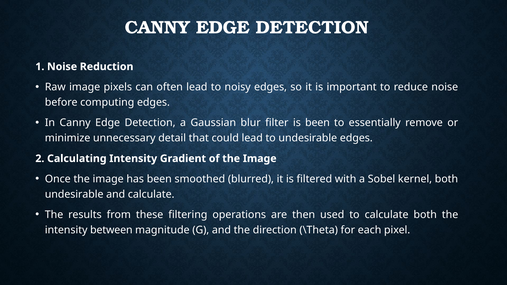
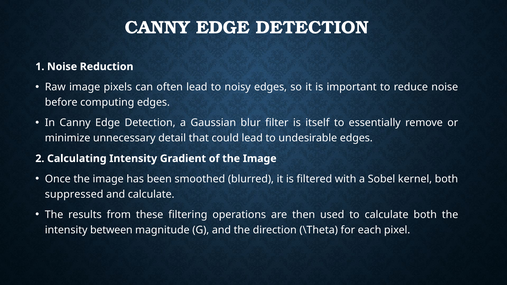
is been: been -> itself
undesirable at (74, 194): undesirable -> suppressed
